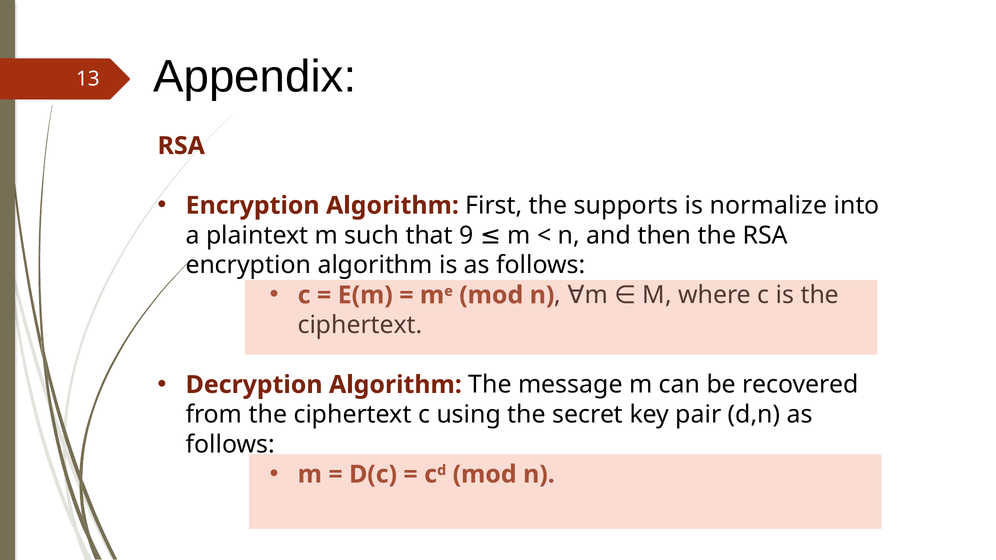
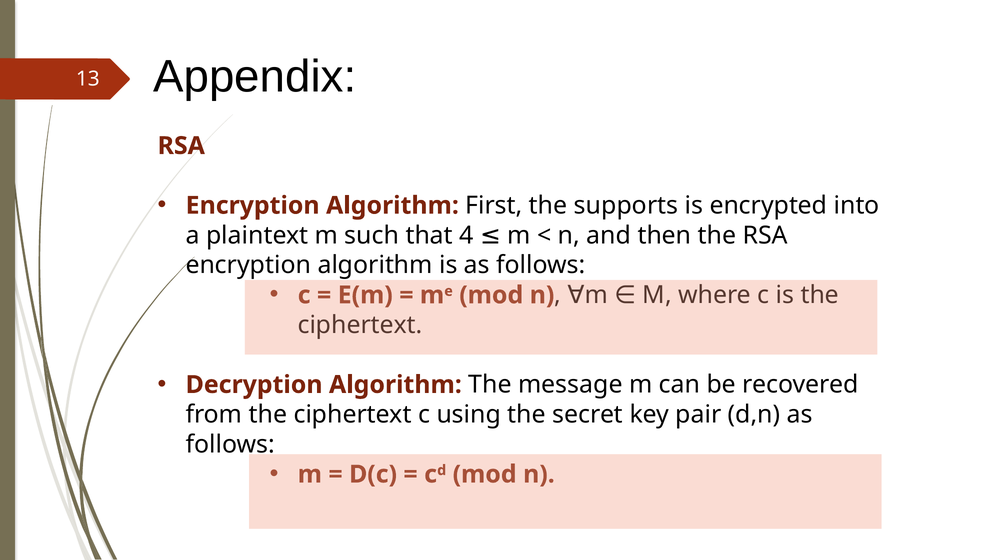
normalize: normalize -> encrypted
9: 9 -> 4
